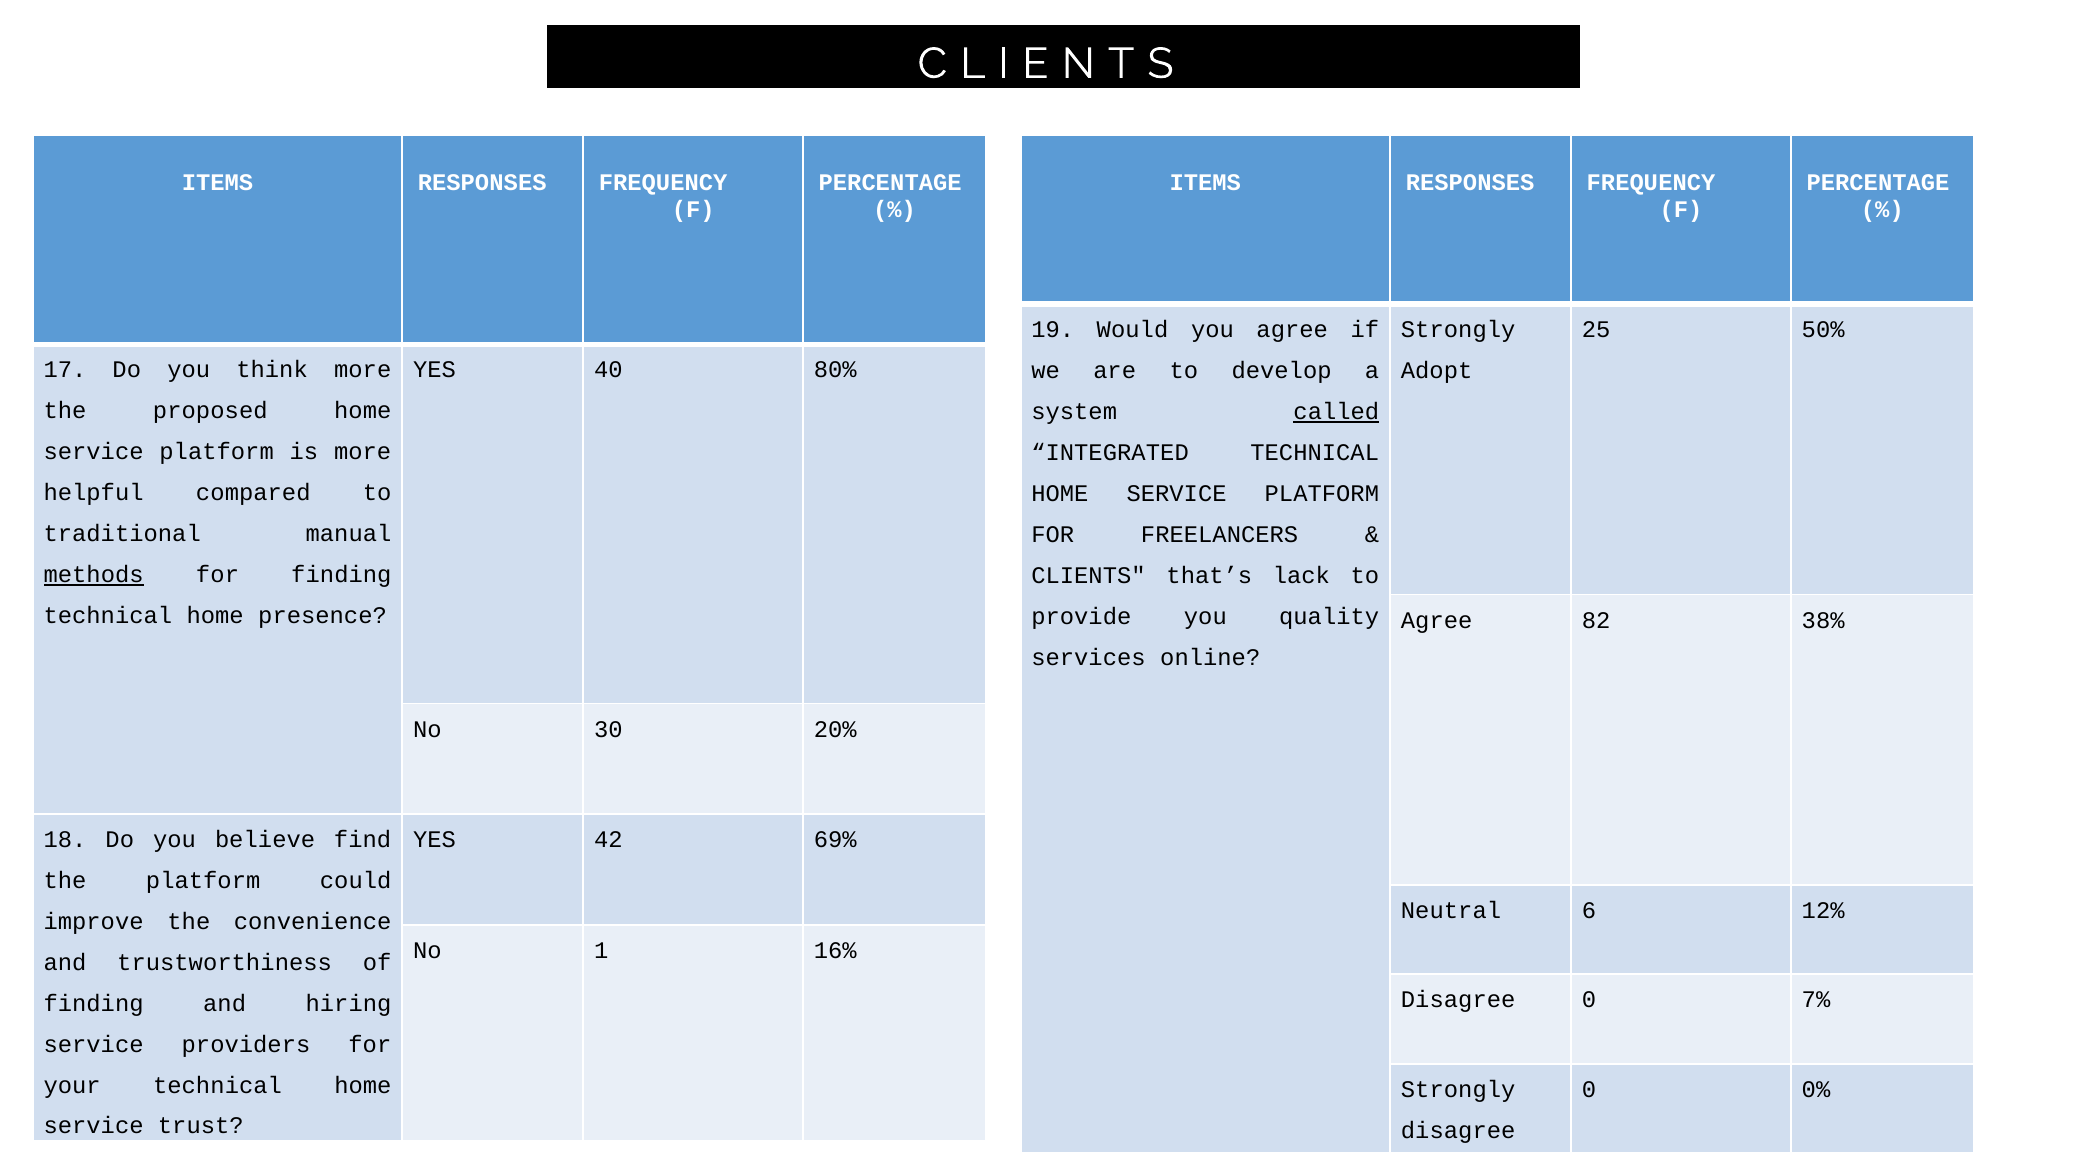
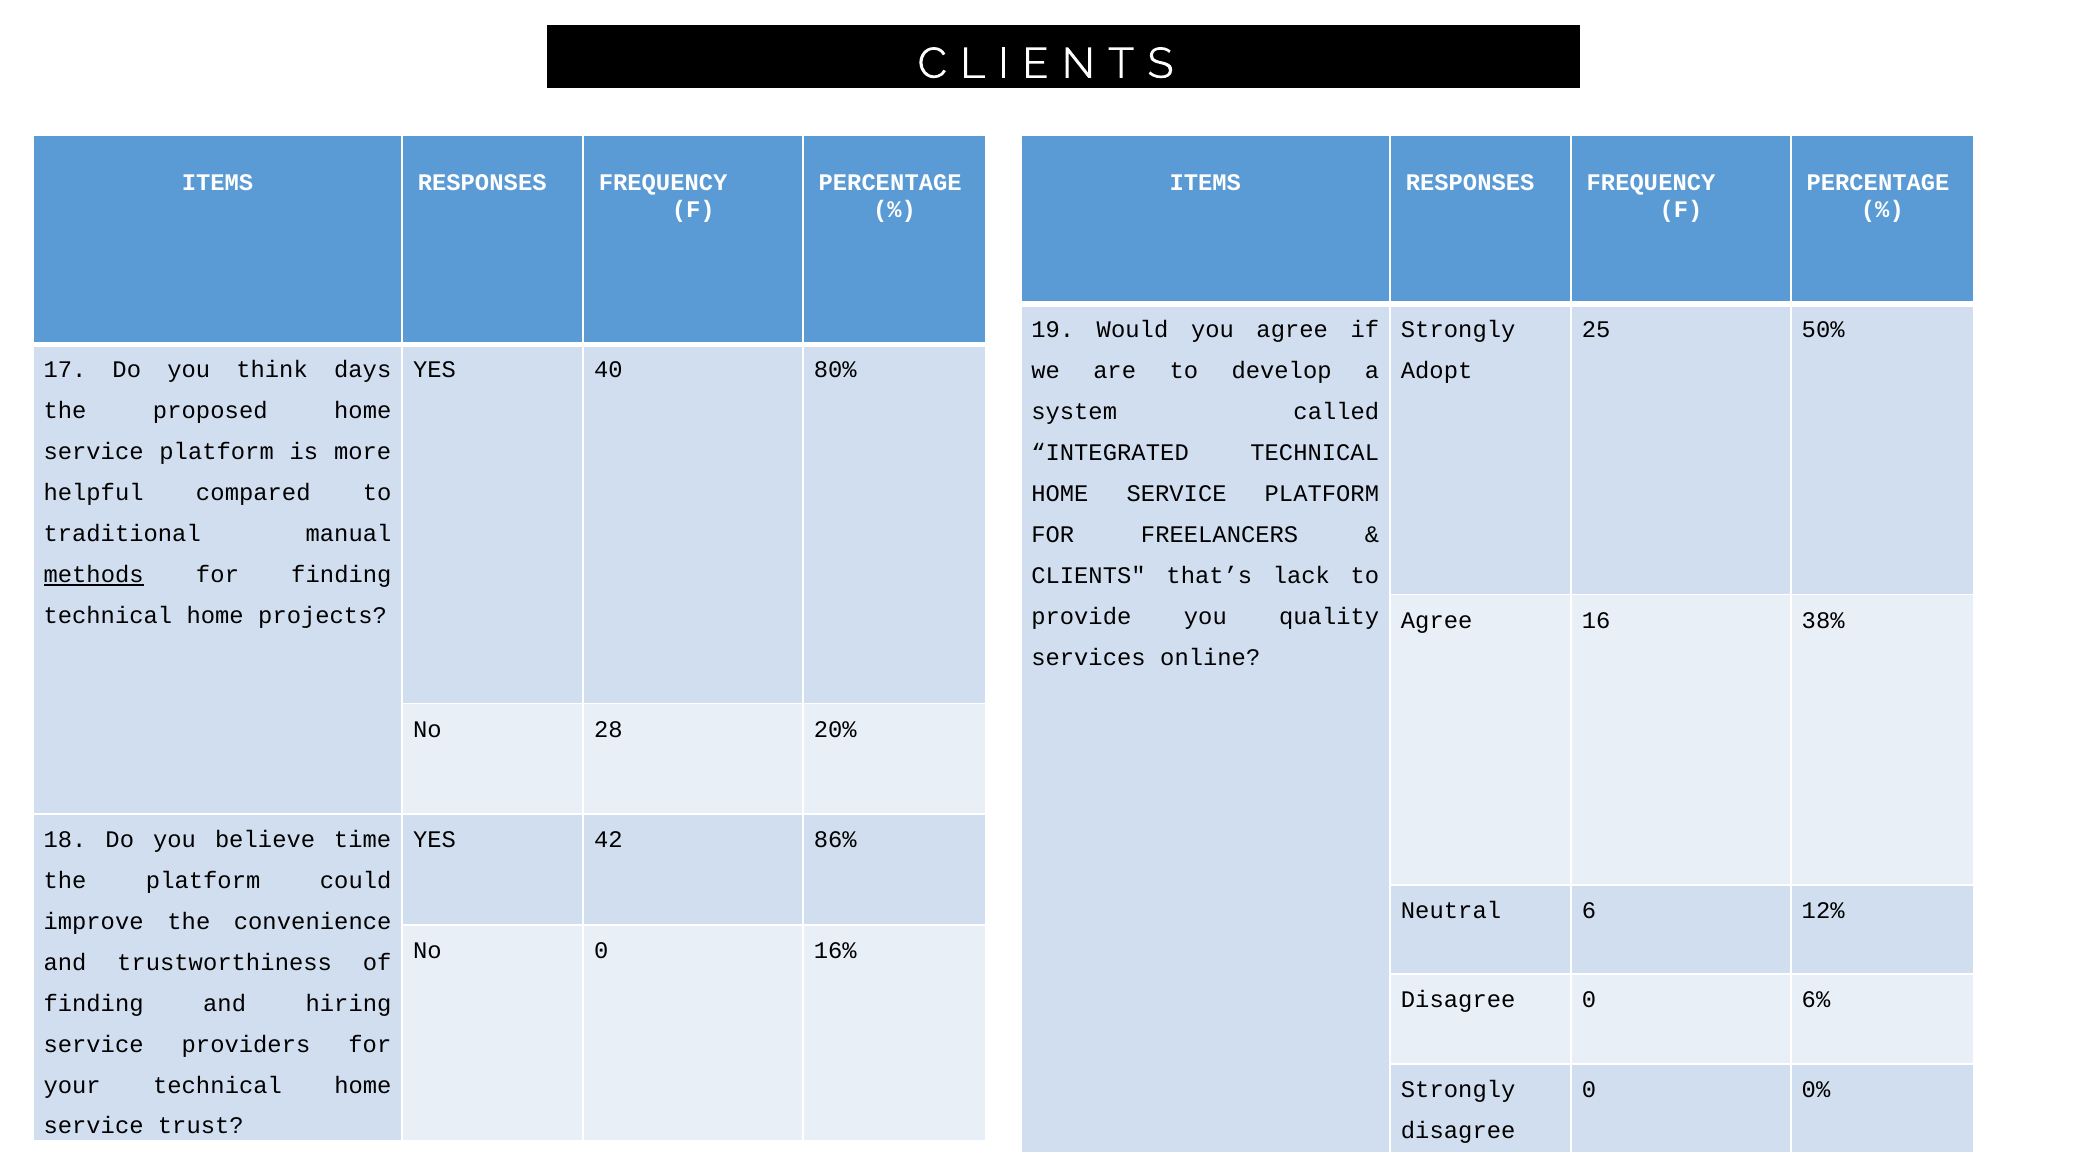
think more: more -> days
called underline: present -> none
presence: presence -> projects
82: 82 -> 16
30: 30 -> 28
find: find -> time
69%: 69% -> 86%
No 1: 1 -> 0
7%: 7% -> 6%
